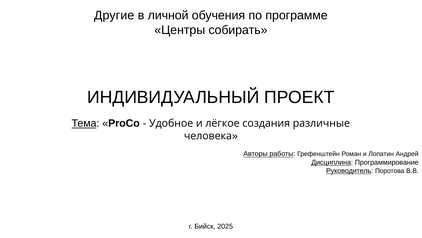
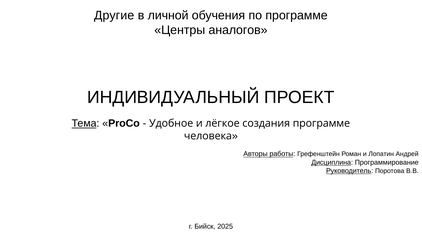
собирать: собирать -> аналогов
создания различные: различные -> программе
